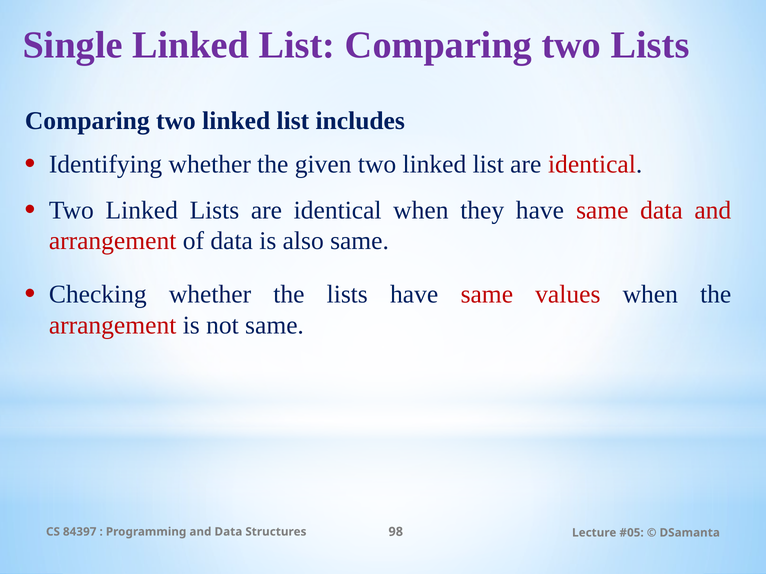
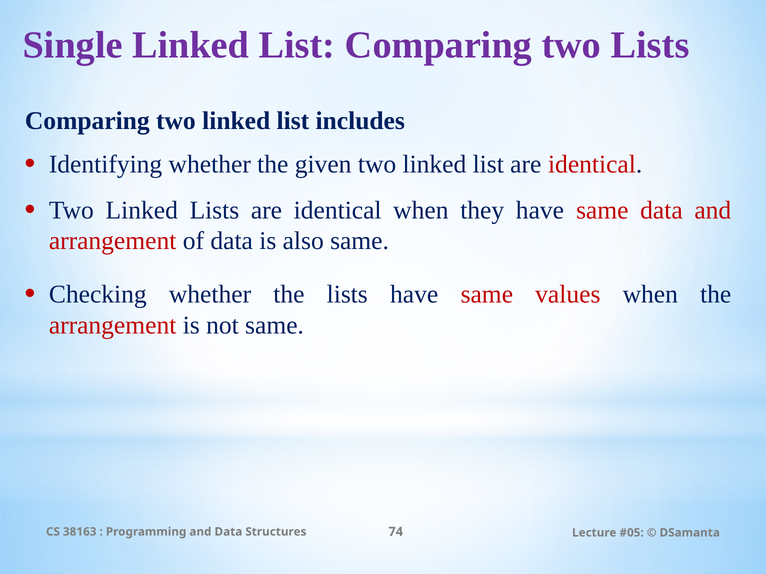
84397: 84397 -> 38163
98: 98 -> 74
